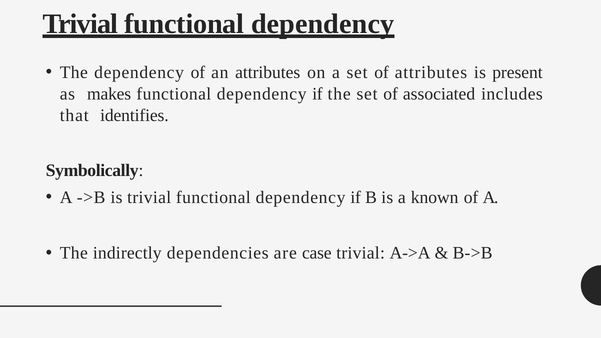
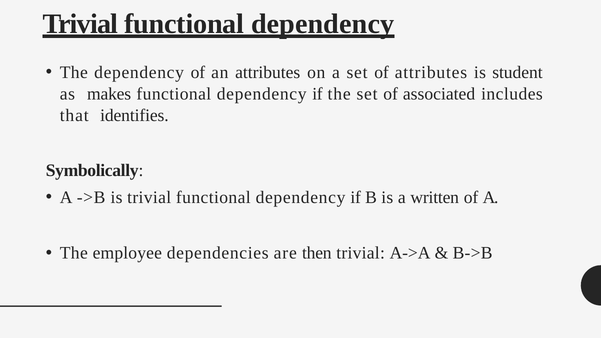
present: present -> student
known: known -> written
indirectly: indirectly -> employee
case: case -> then
